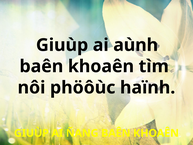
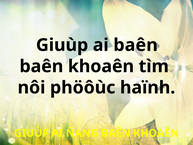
ai aùnh: aùnh -> baên
